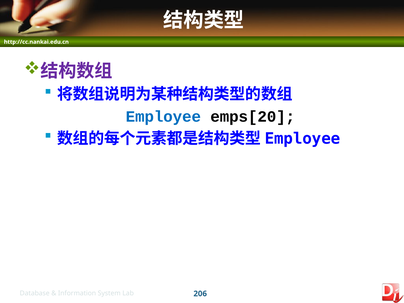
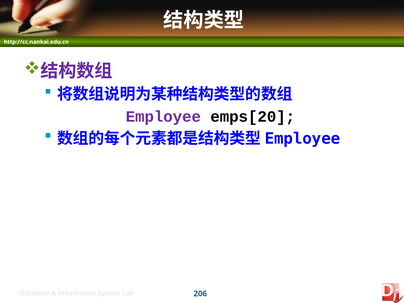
Employee colour: blue -> purple
